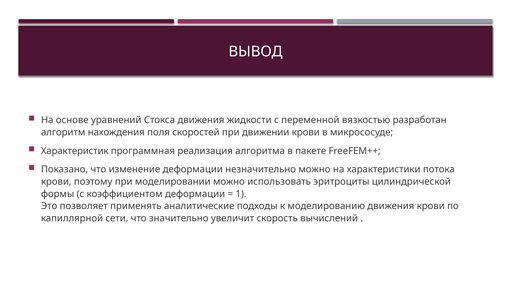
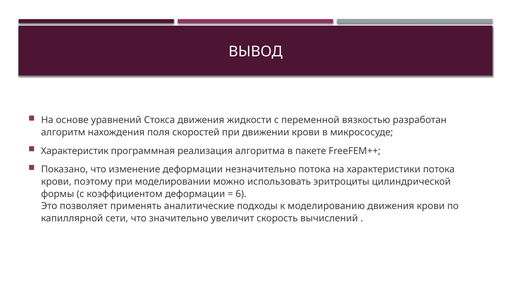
незначительно можно: можно -> потока
1: 1 -> 6
